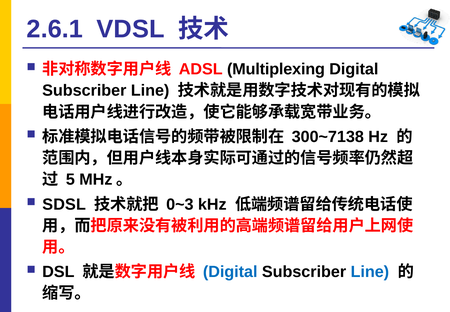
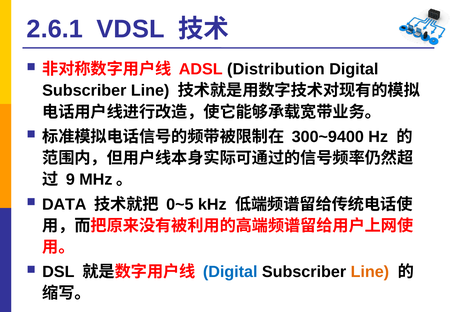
Multiplexing: Multiplexing -> Distribution
300~7138: 300~7138 -> 300~9400
5: 5 -> 9
SDSL: SDSL -> DATA
0~3: 0~3 -> 0~5
Line at (370, 272) colour: blue -> orange
